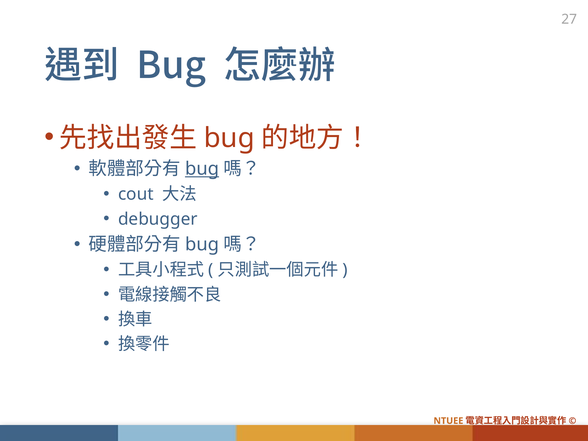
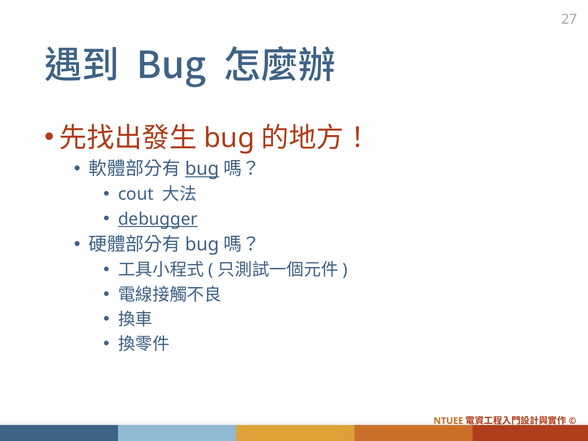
debugger underline: none -> present
